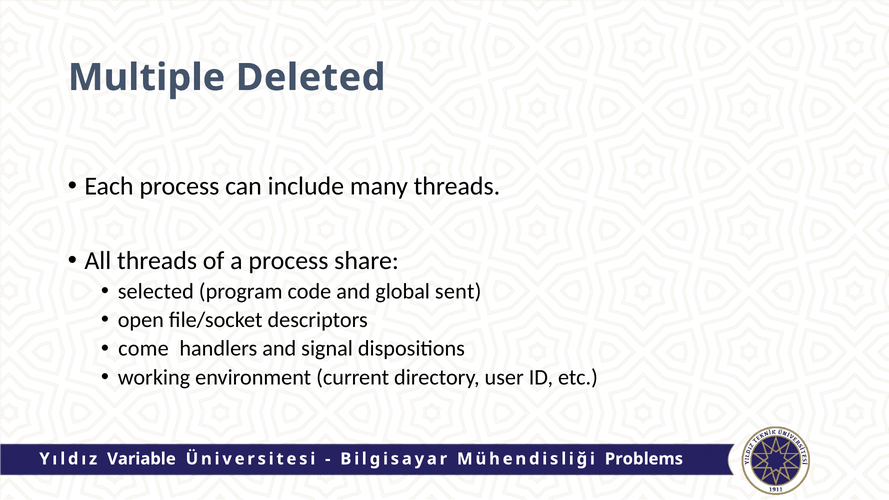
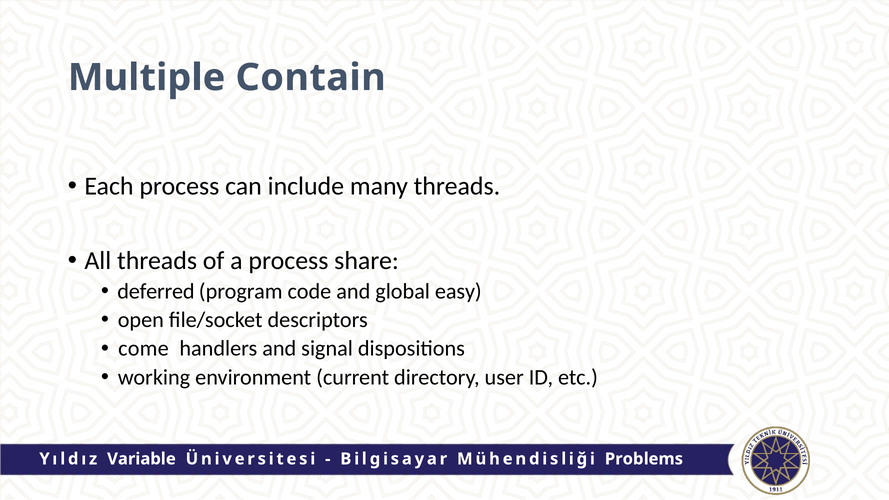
Deleted: Deleted -> Contain
selected: selected -> deferred
sent: sent -> easy
